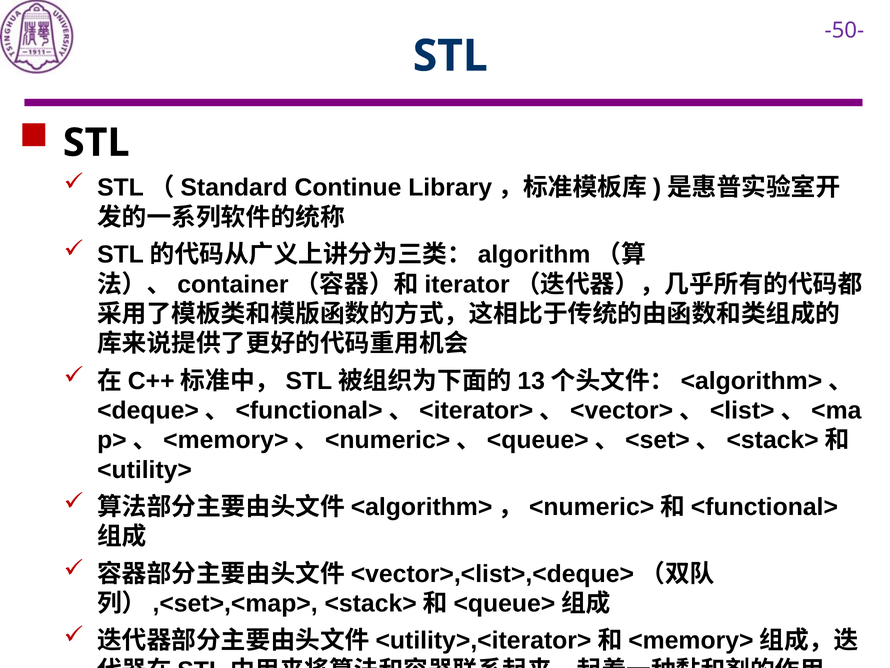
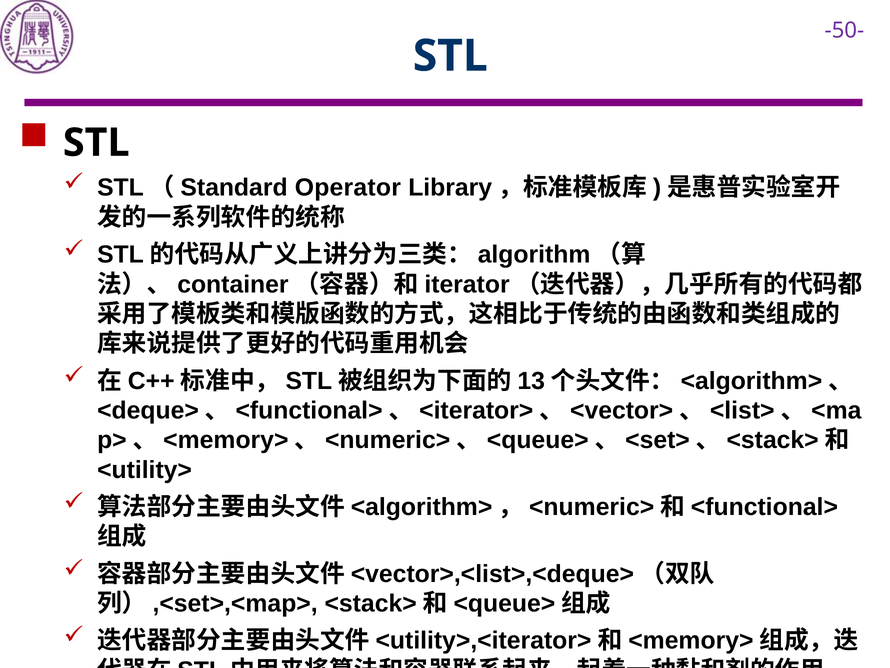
Continue: Continue -> Operator
